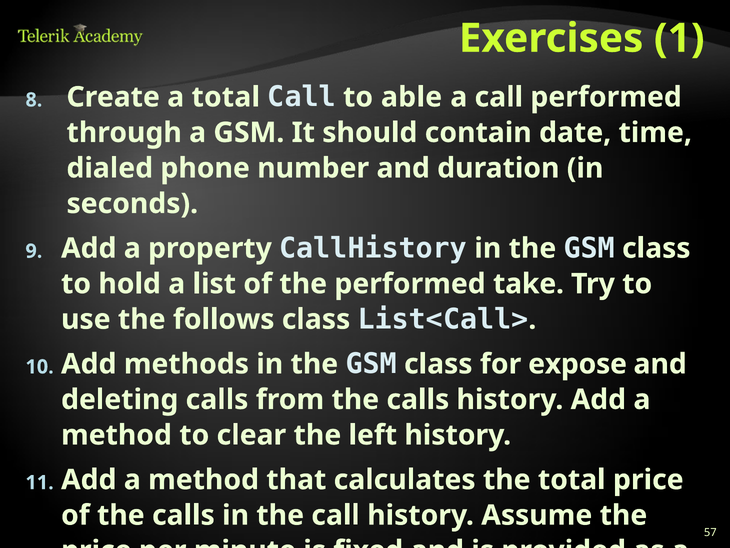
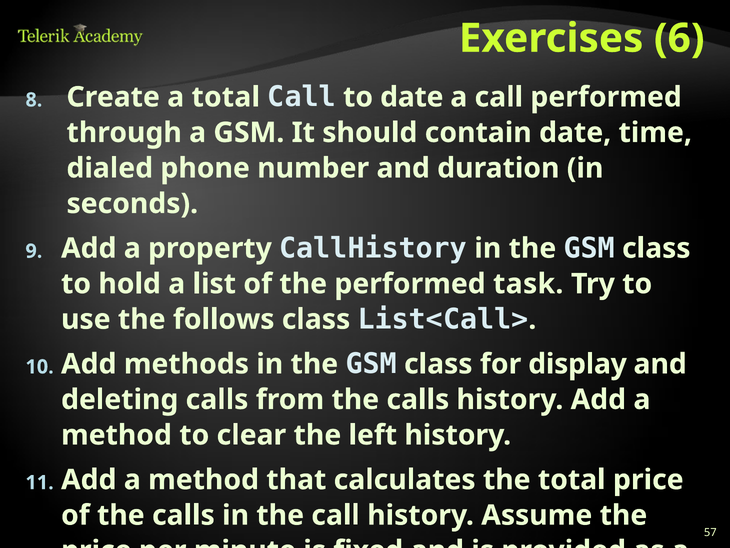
1: 1 -> 6
to able: able -> date
take: take -> task
expose: expose -> display
